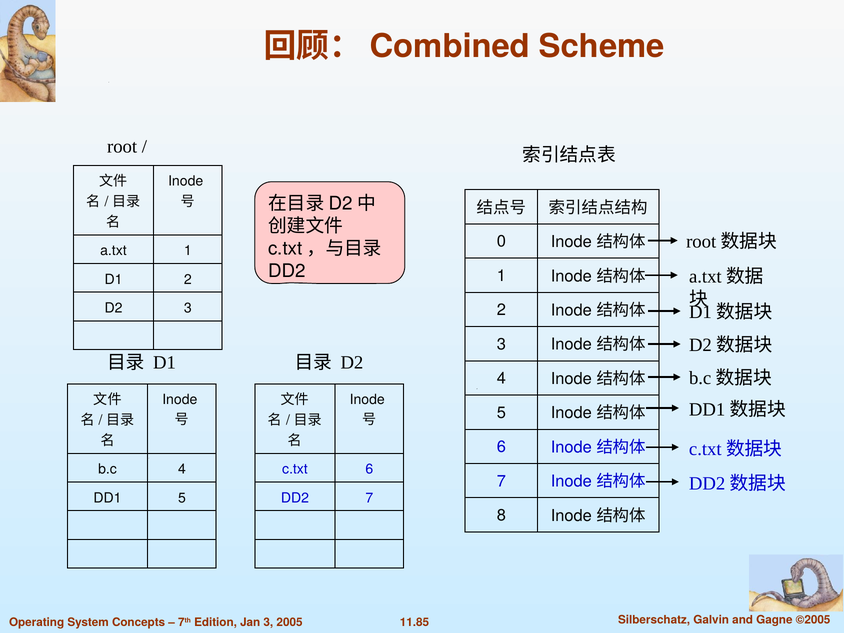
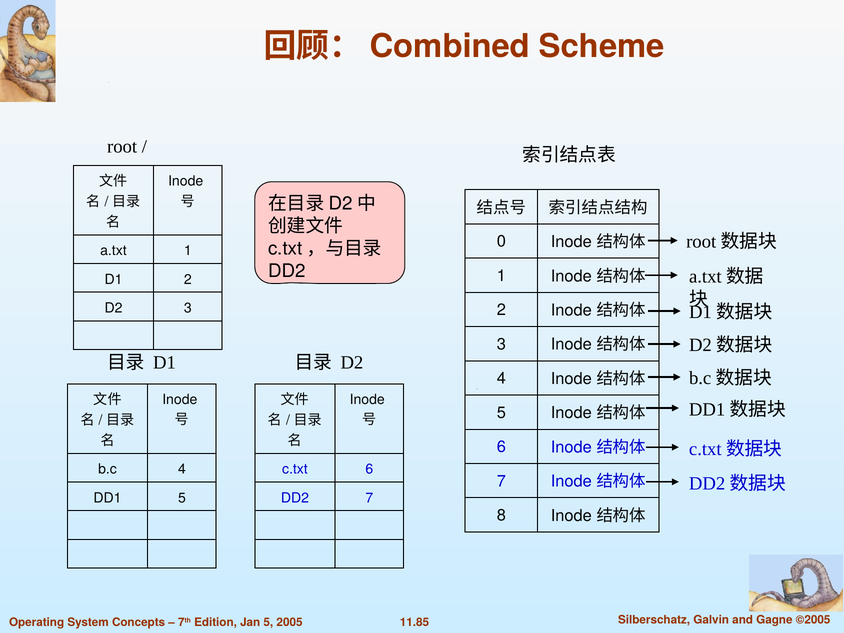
3 at (268, 622): 3 -> 5
